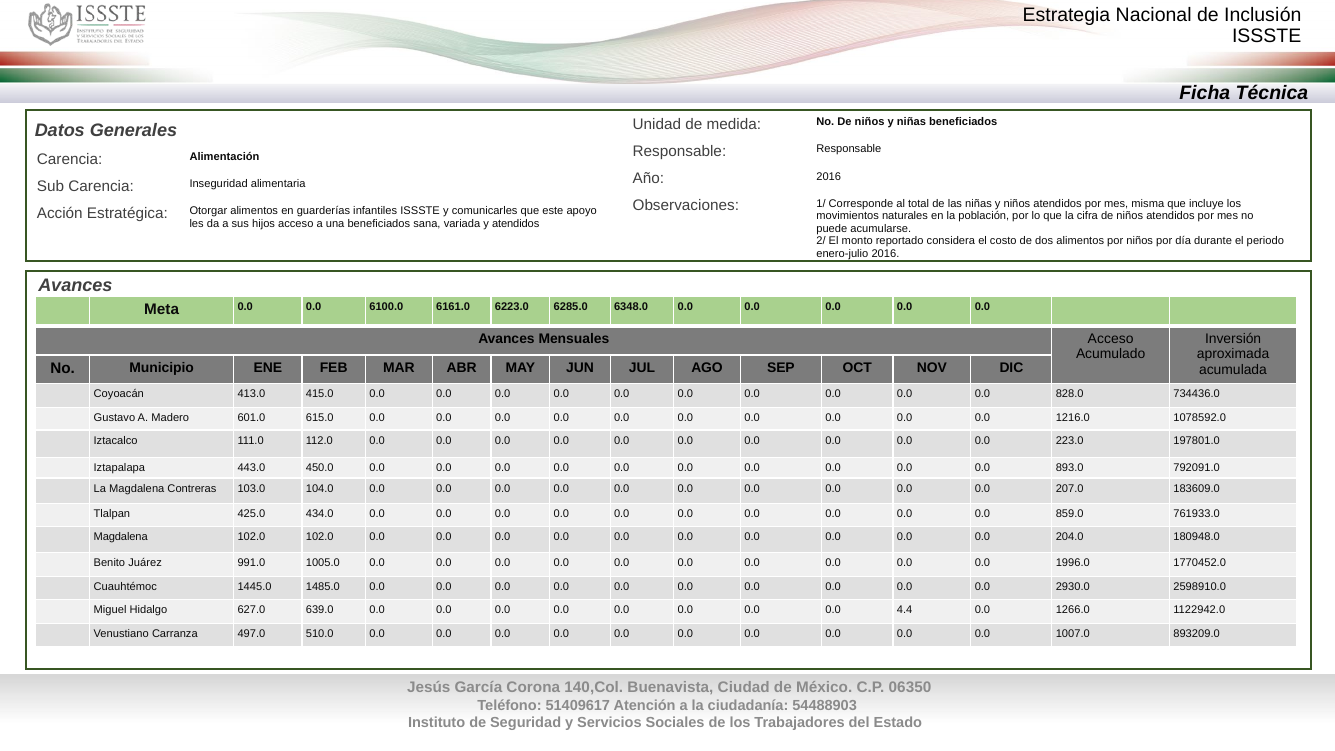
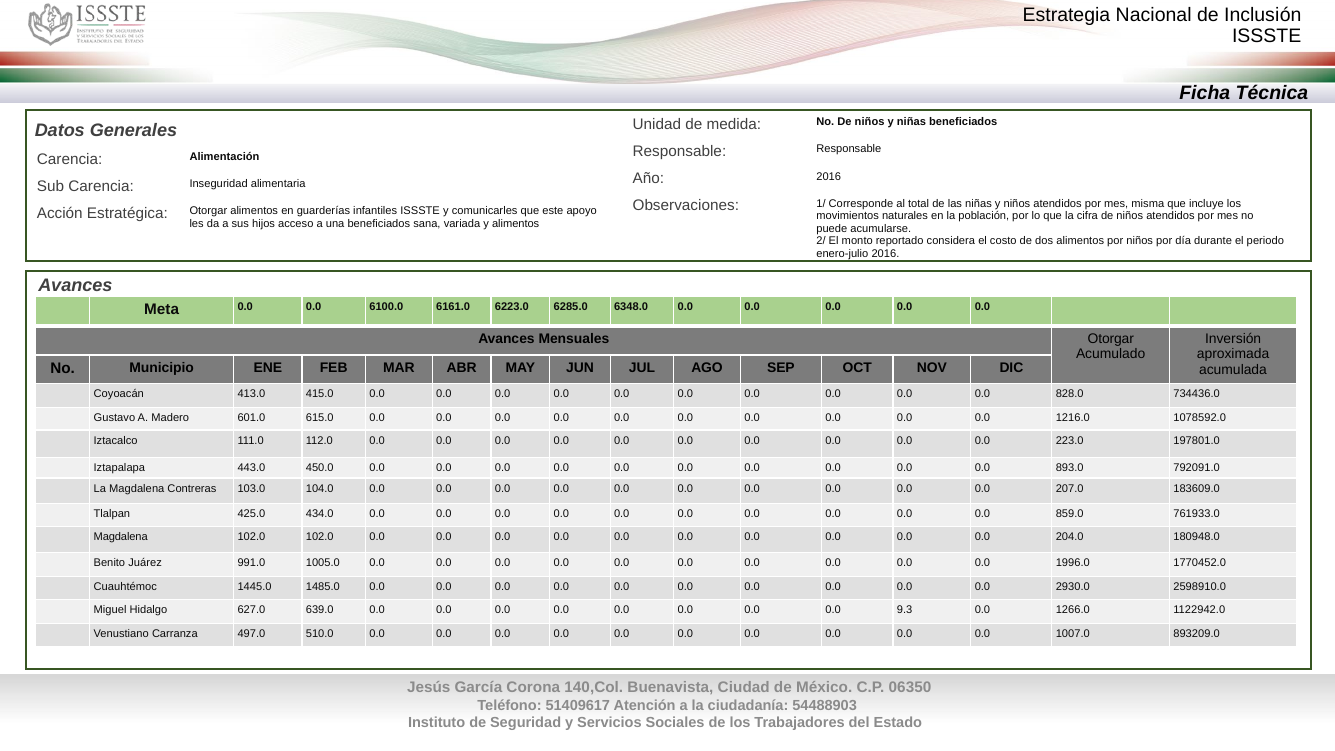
y atendidos: atendidos -> alimentos
Mensuales Acceso: Acceso -> Otorgar
4.4: 4.4 -> 9.3
